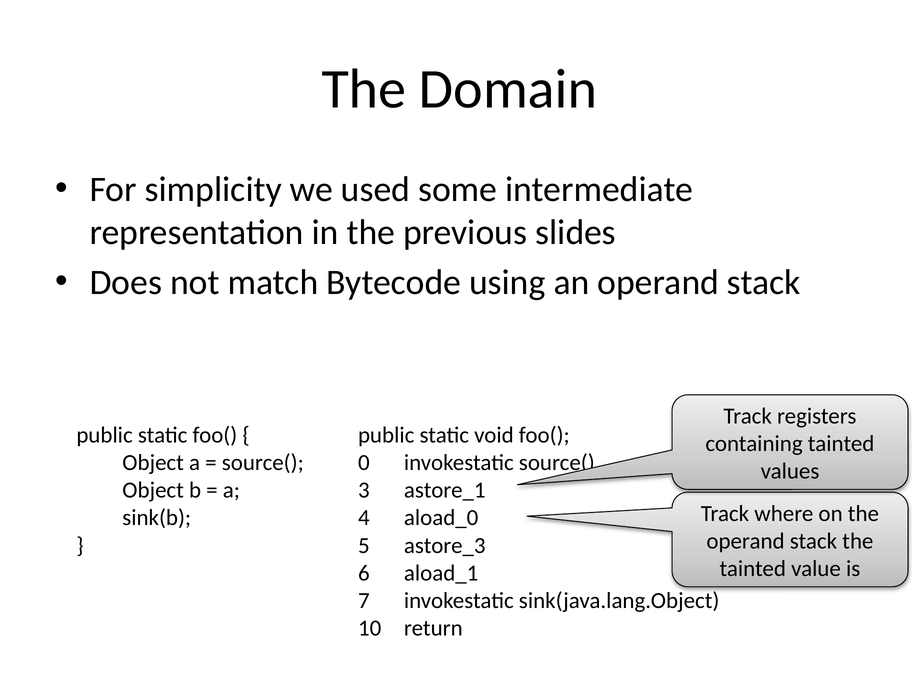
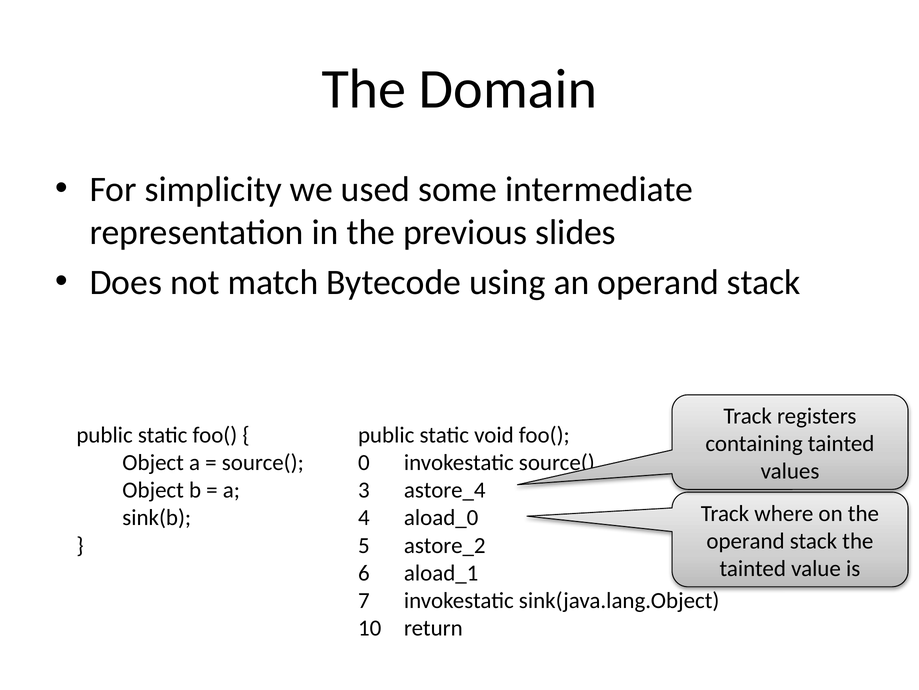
astore_1: astore_1 -> astore_4
astore_3: astore_3 -> astore_2
